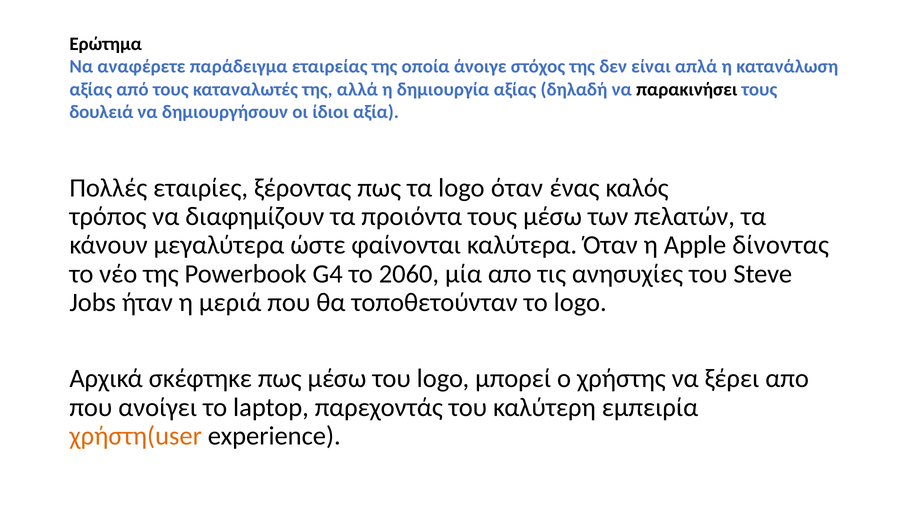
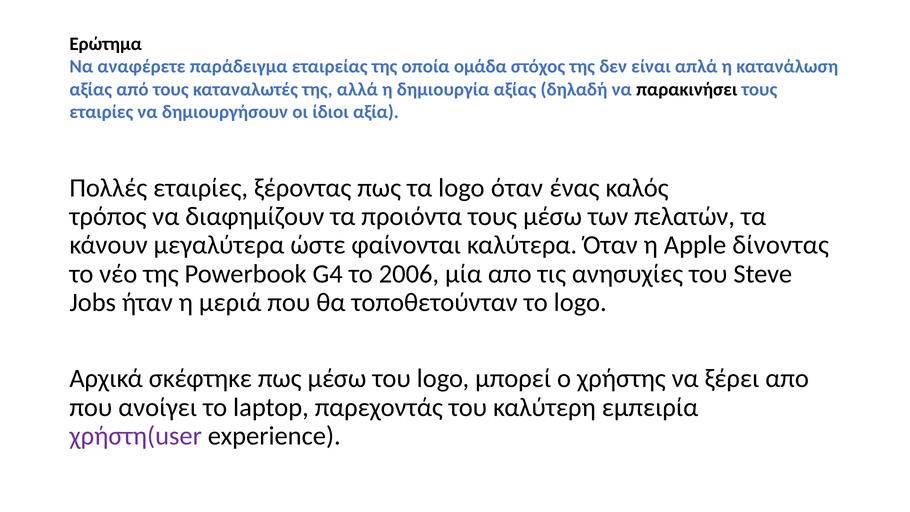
άνοιγε: άνοιγε -> ομάδα
δουλειά at (101, 112): δουλειά -> εταιρίες
2060: 2060 -> 2006
χρήστη(user colour: orange -> purple
